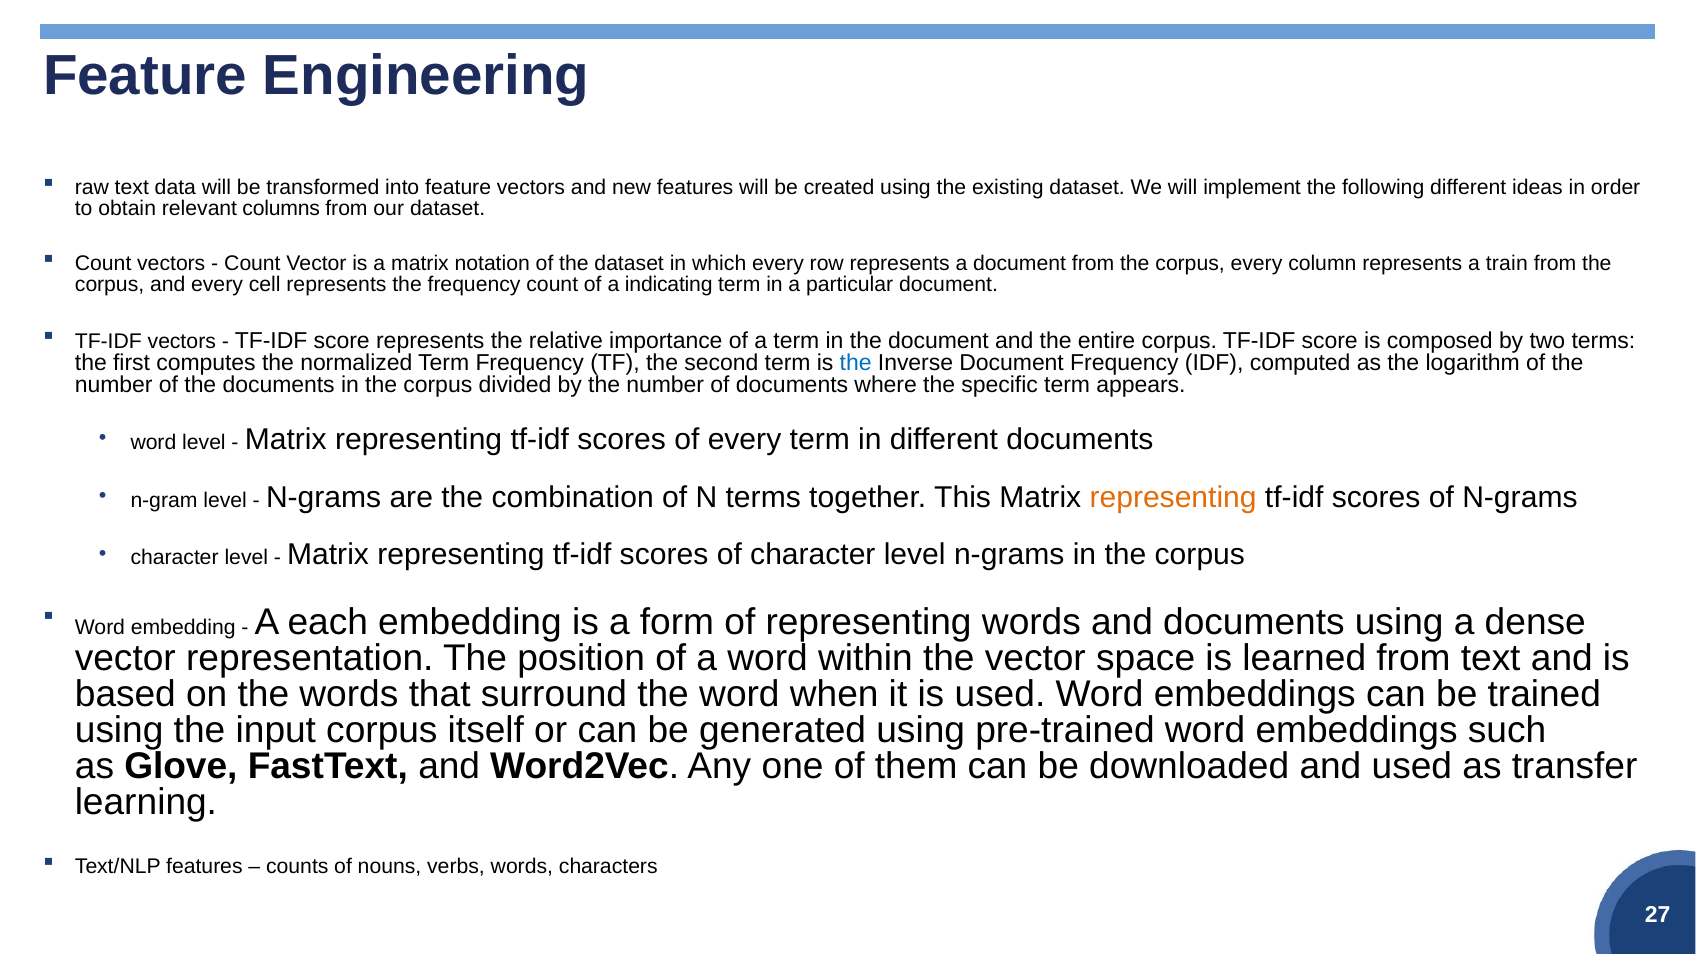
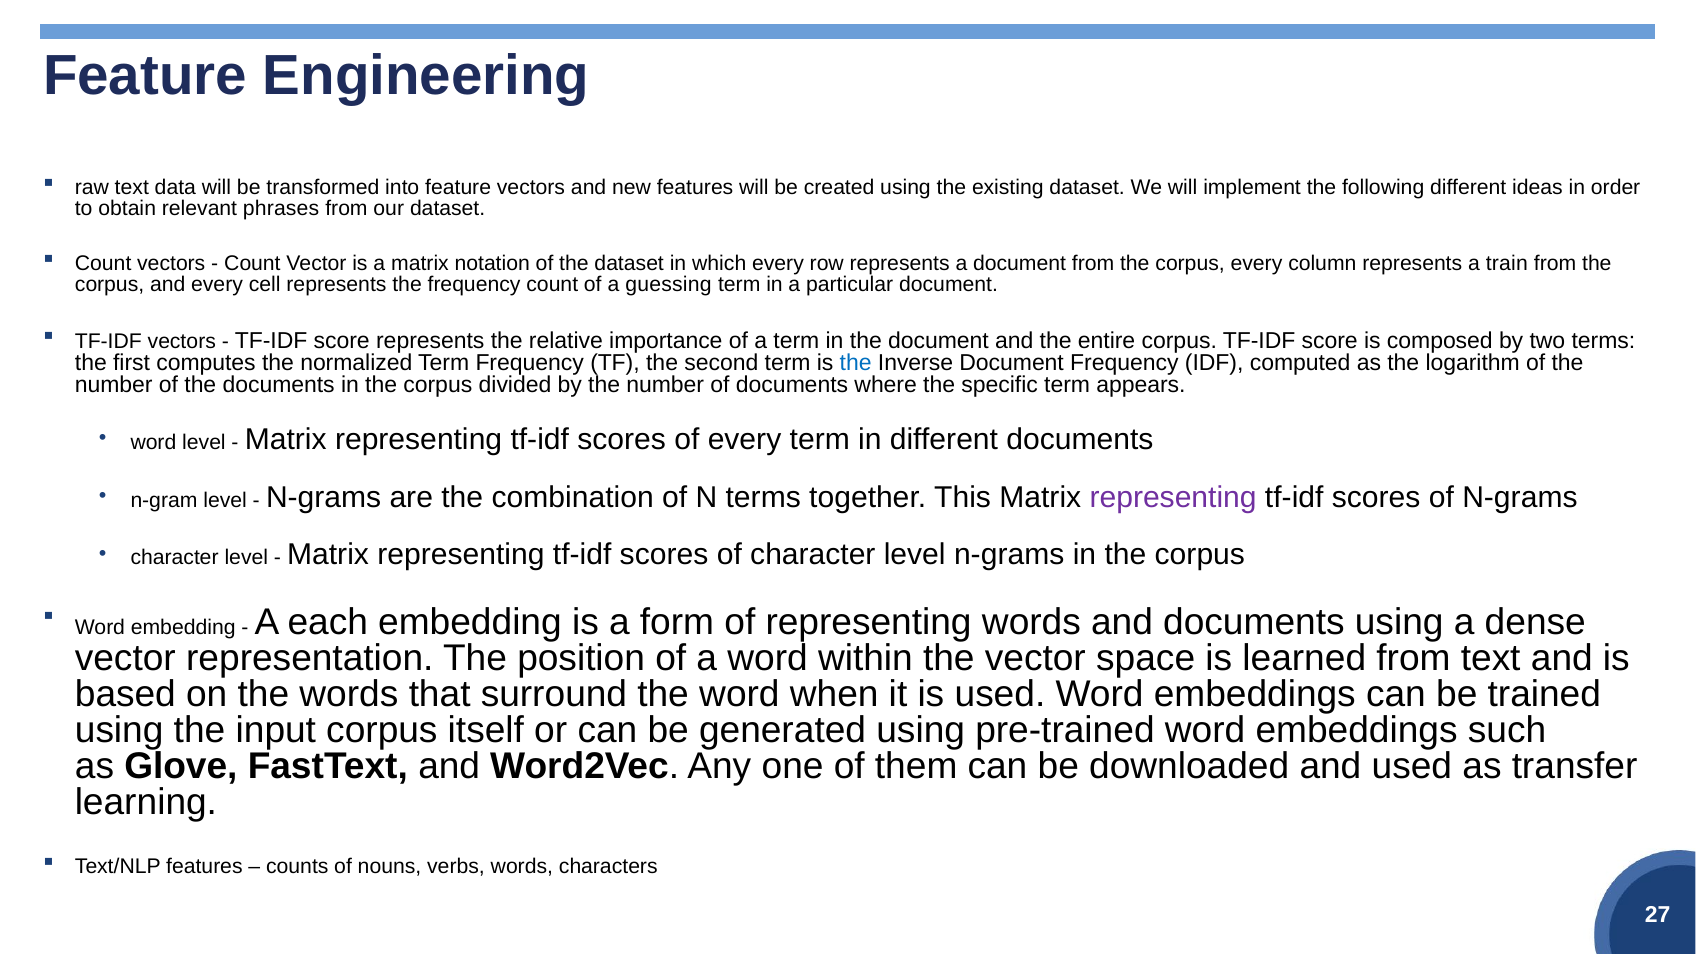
columns: columns -> phrases
indicating: indicating -> guessing
representing at (1173, 497) colour: orange -> purple
